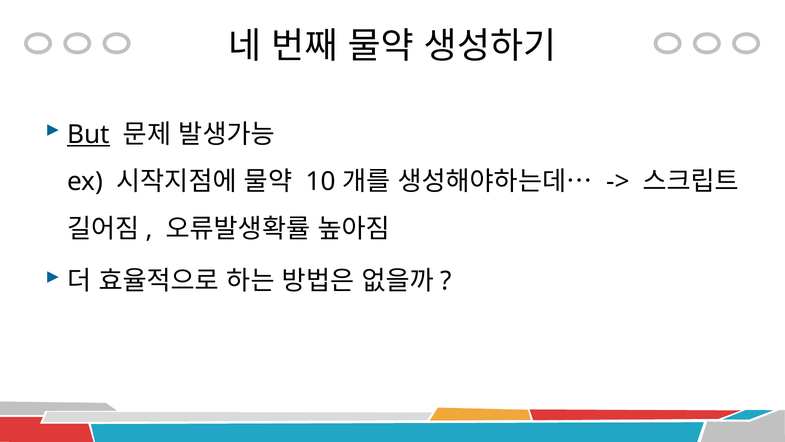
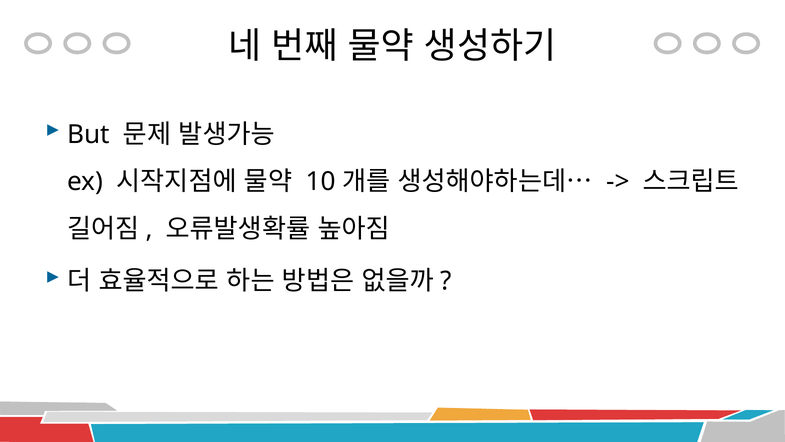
But underline: present -> none
